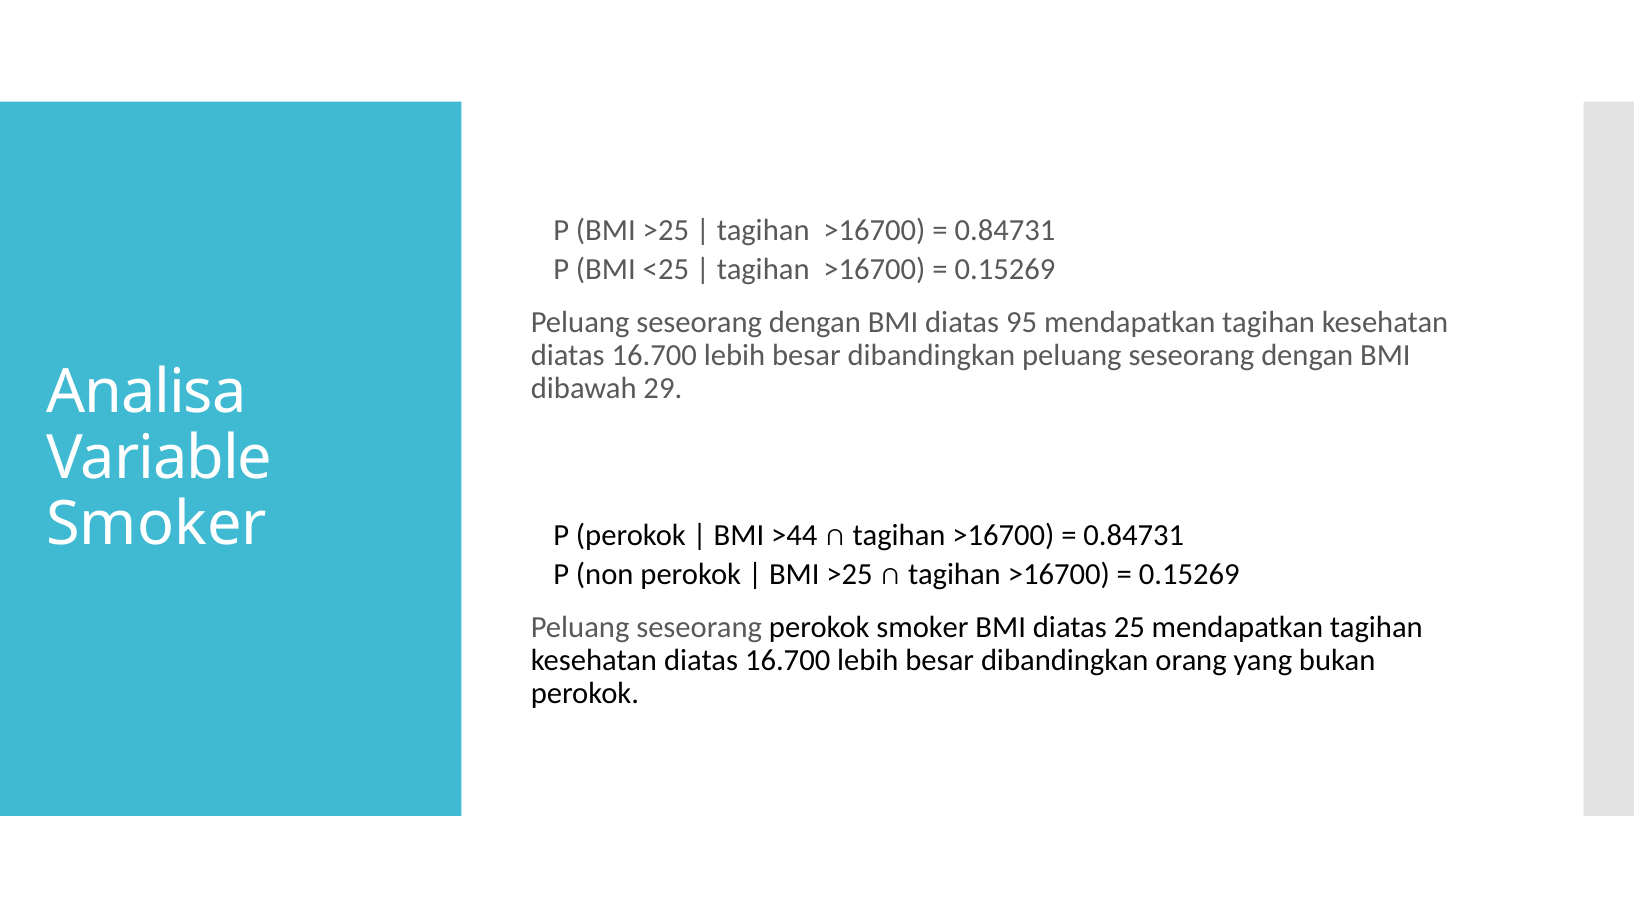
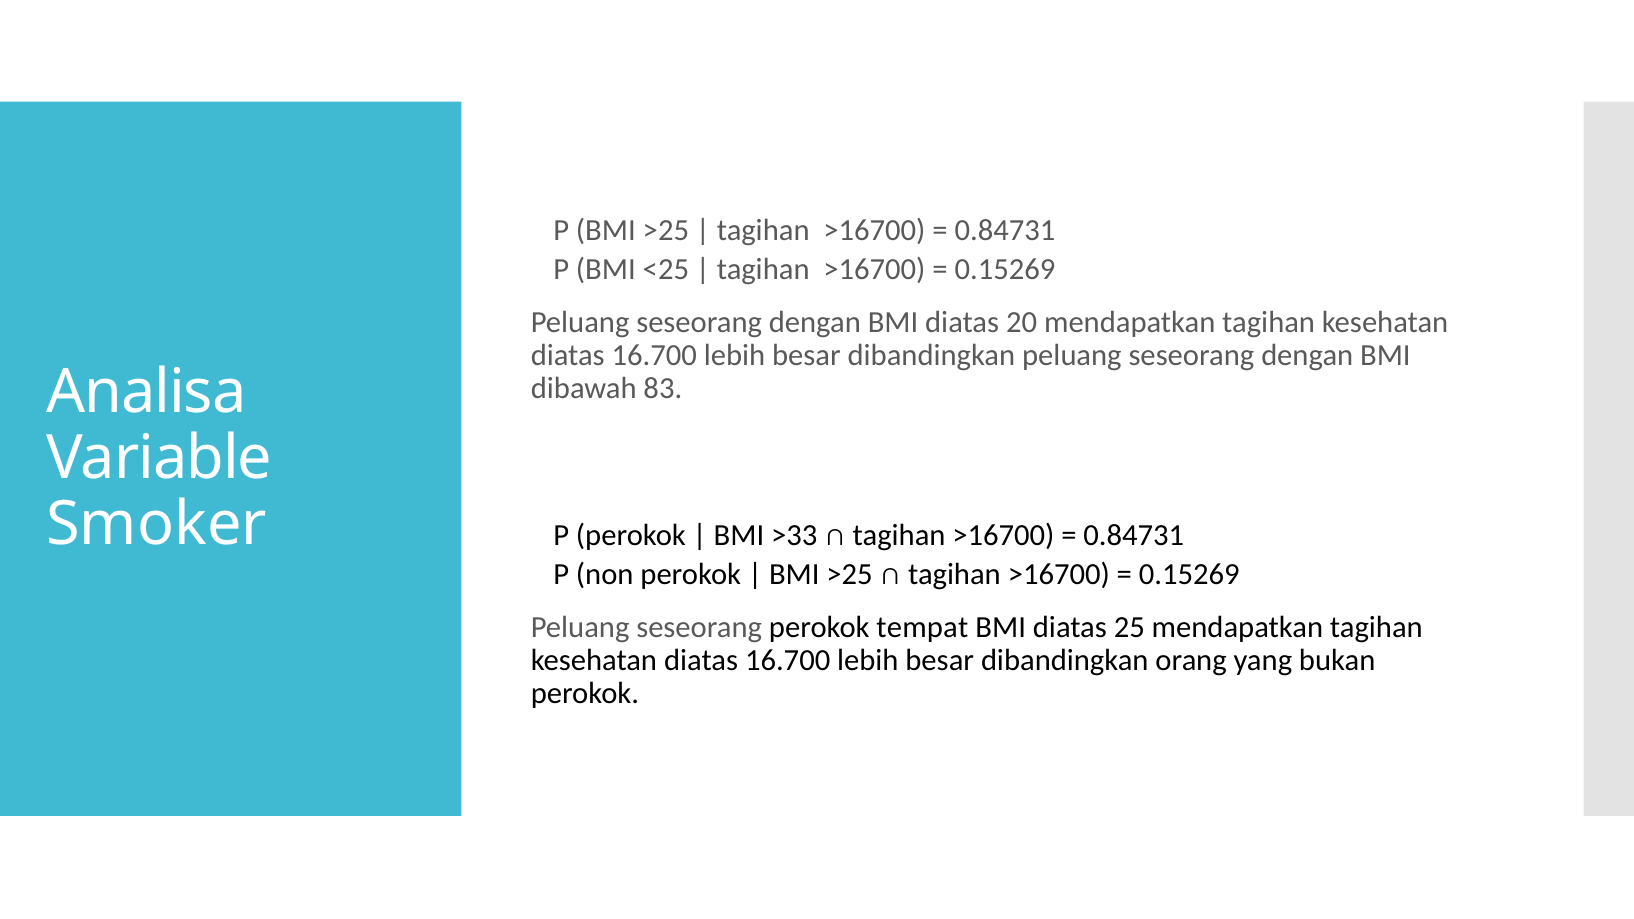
95: 95 -> 20
29: 29 -> 83
>44: >44 -> >33
perokok smoker: smoker -> tempat
